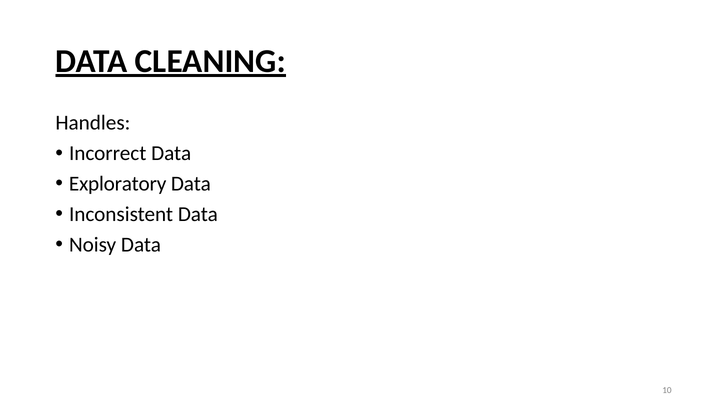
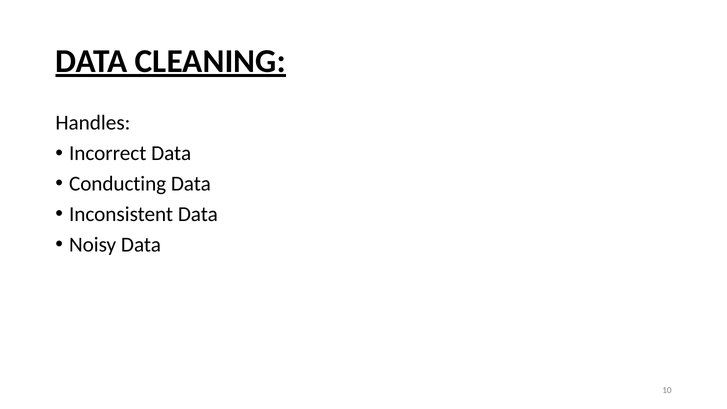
Exploratory: Exploratory -> Conducting
